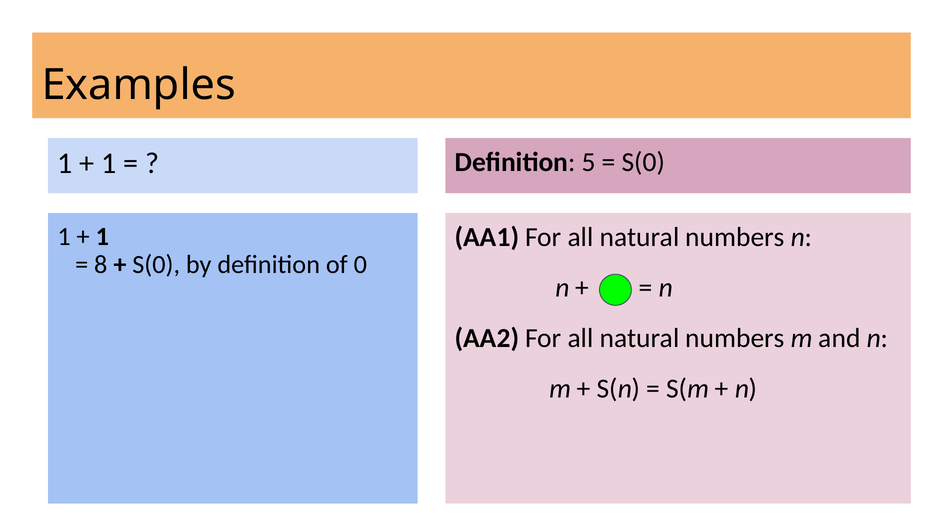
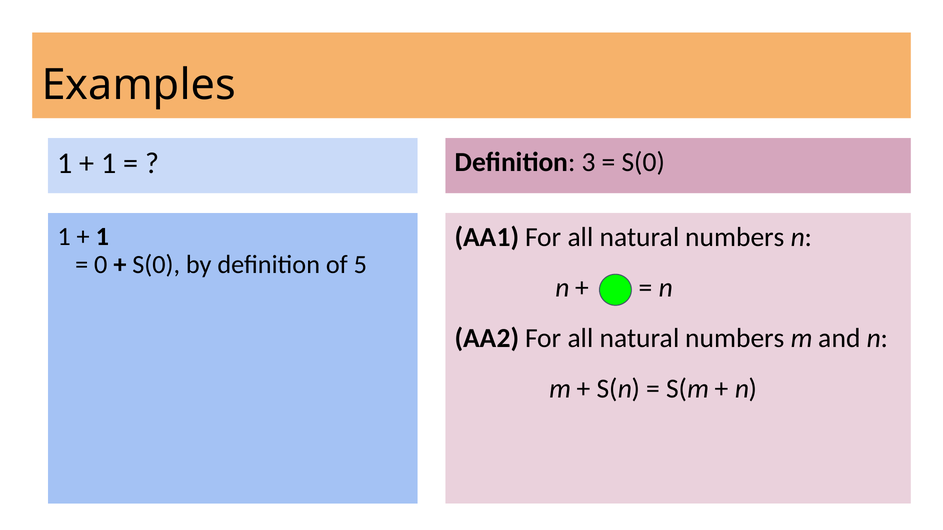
5: 5 -> 3
8: 8 -> 0
0: 0 -> 5
